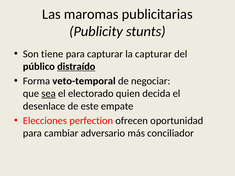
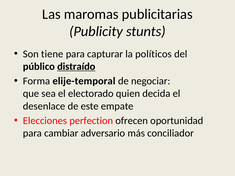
la capturar: capturar -> políticos
veto-temporal: veto-temporal -> elije-temporal
sea underline: present -> none
